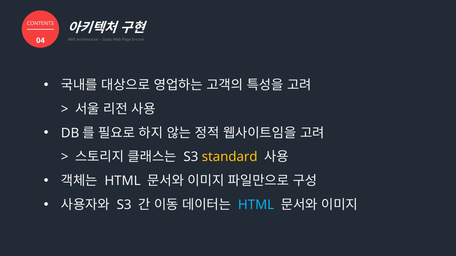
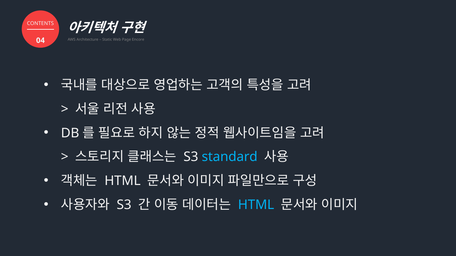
standard colour: yellow -> light blue
